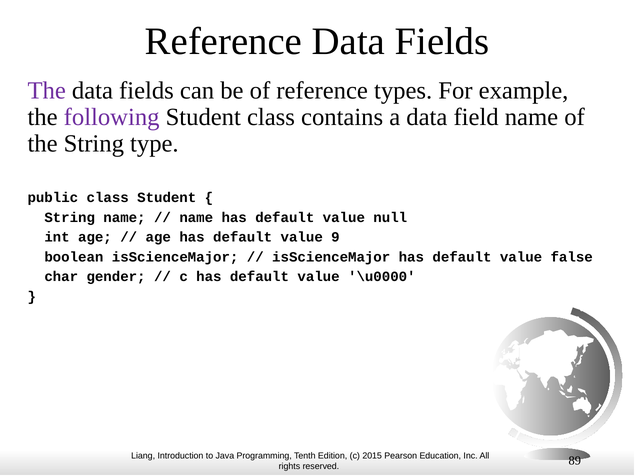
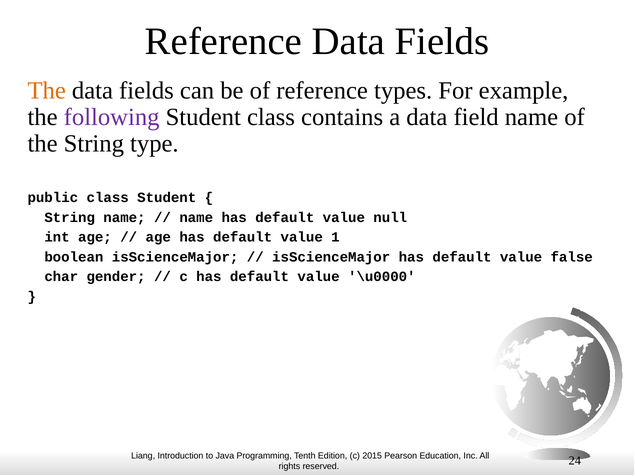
The at (47, 90) colour: purple -> orange
9: 9 -> 1
89: 89 -> 24
